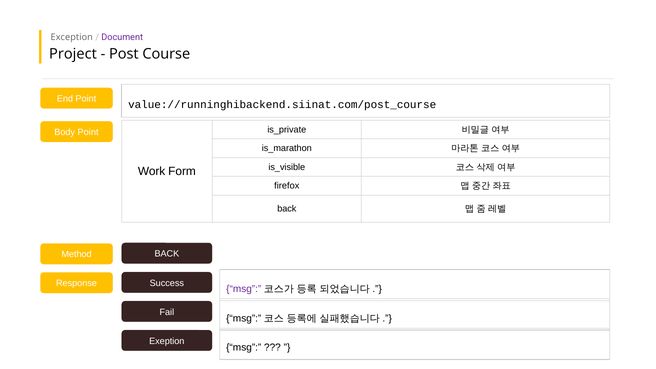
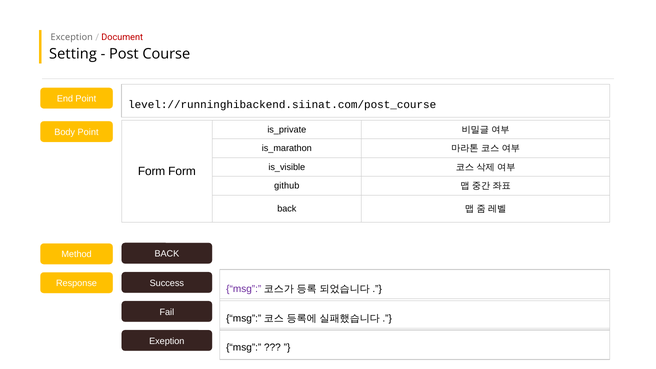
Document colour: purple -> red
Project: Project -> Setting
value://runninghibackend.siinat.com/post_course: value://runninghibackend.siinat.com/post_course -> level://runninghibackend.siinat.com/post_course
Work at (152, 171): Work -> Form
firefox: firefox -> github
